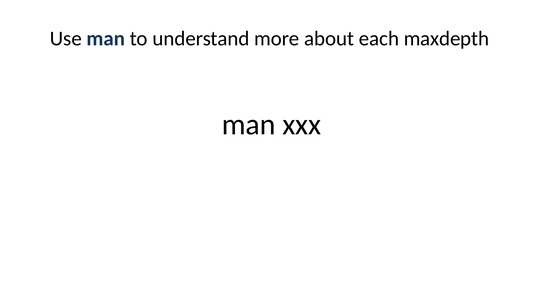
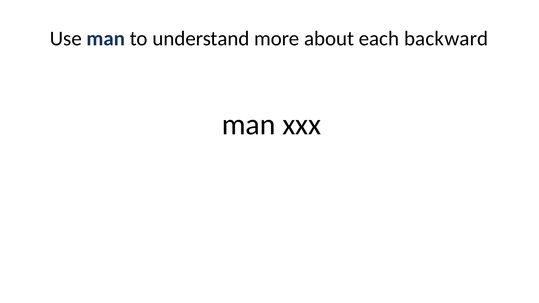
maxdepth: maxdepth -> backward
